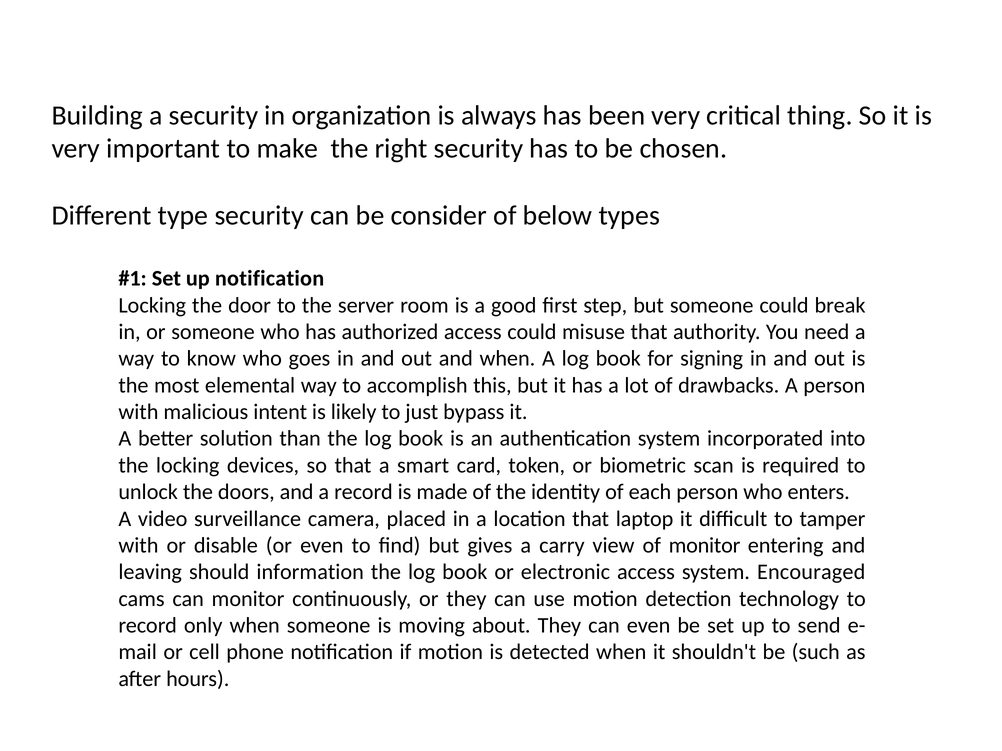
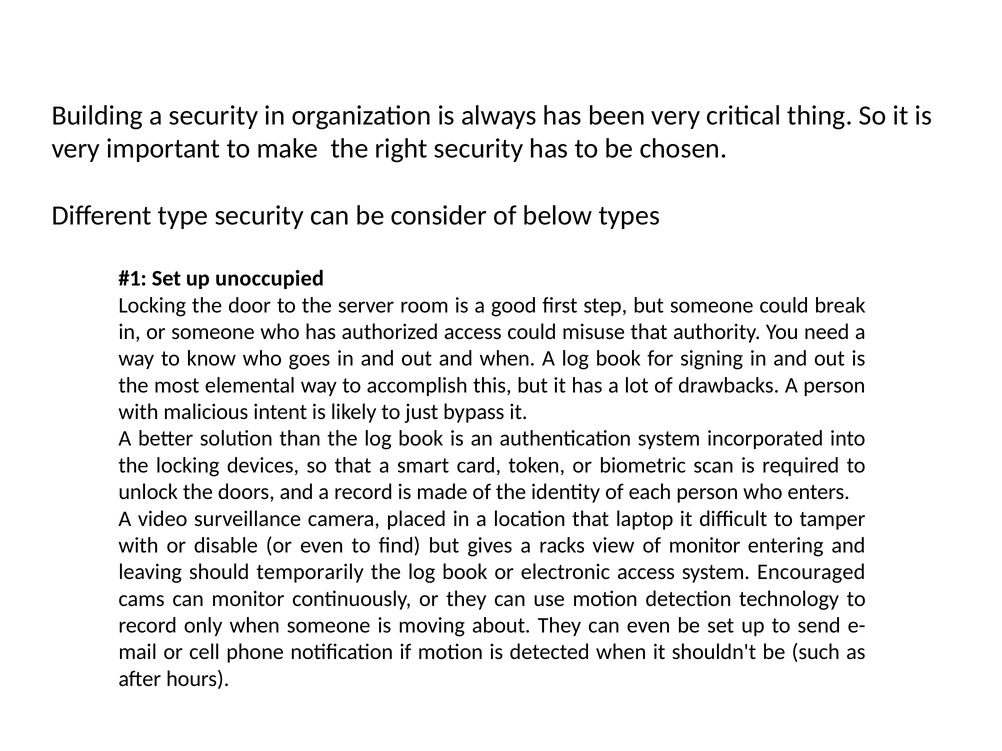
up notification: notification -> unoccupied
carry: carry -> racks
information: information -> temporarily
